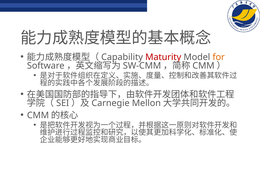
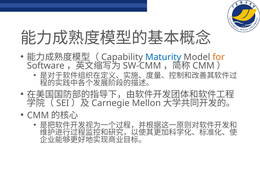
Maturity colour: red -> blue
